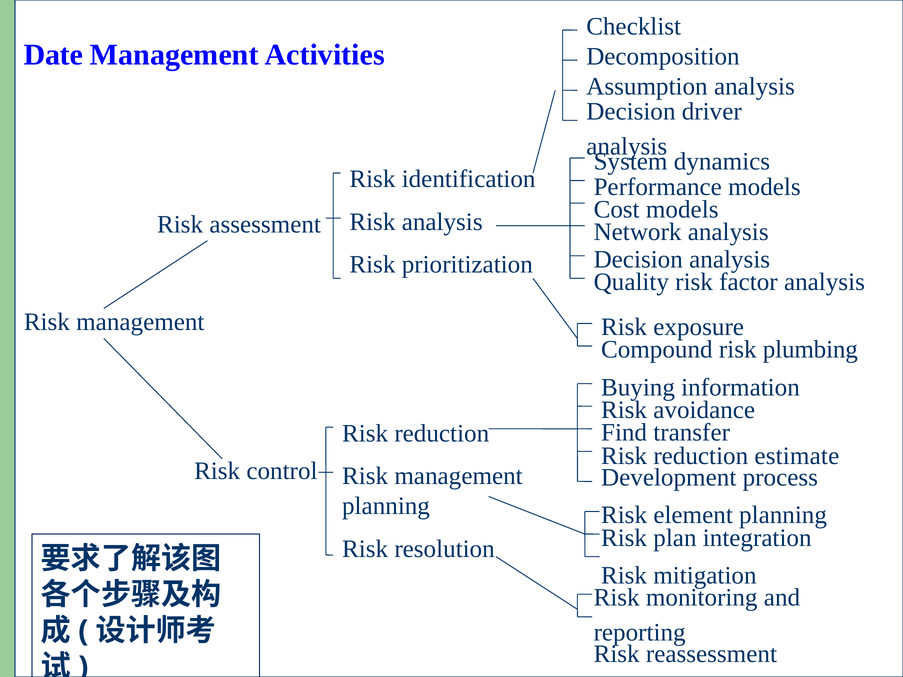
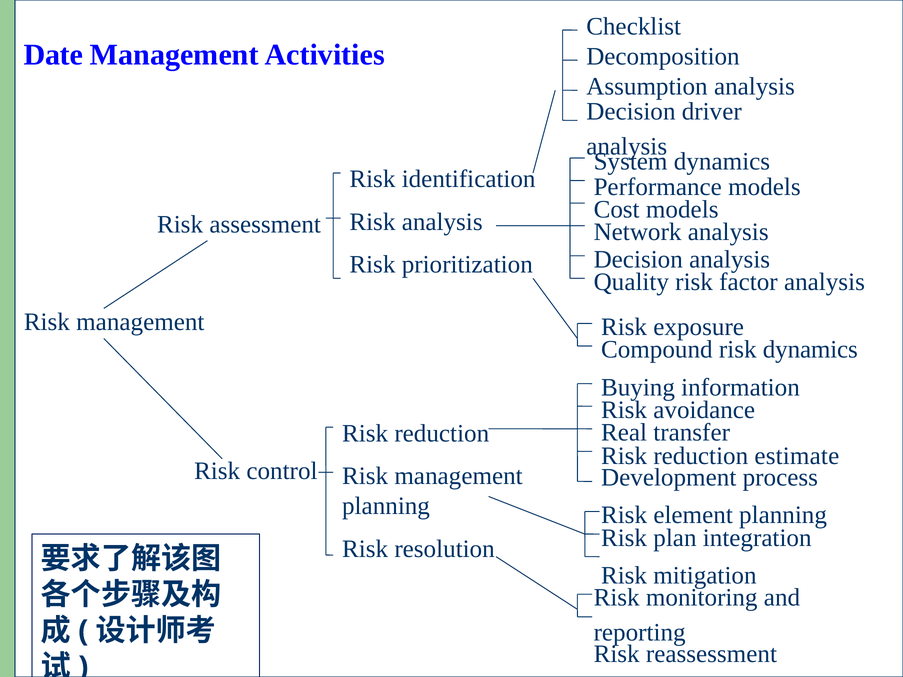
risk plumbing: plumbing -> dynamics
Find: Find -> Real
